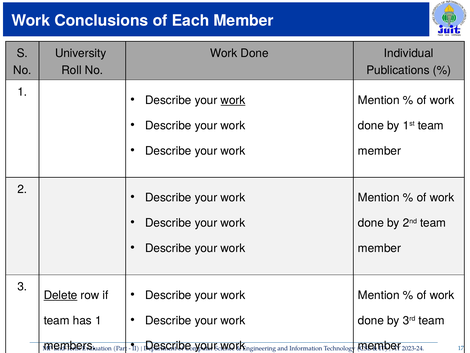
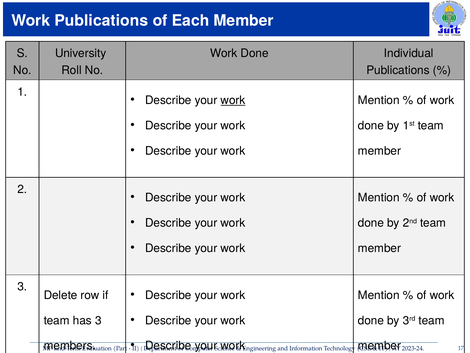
Work Conclusions: Conclusions -> Publications
Delete underline: present -> none
has 1: 1 -> 3
